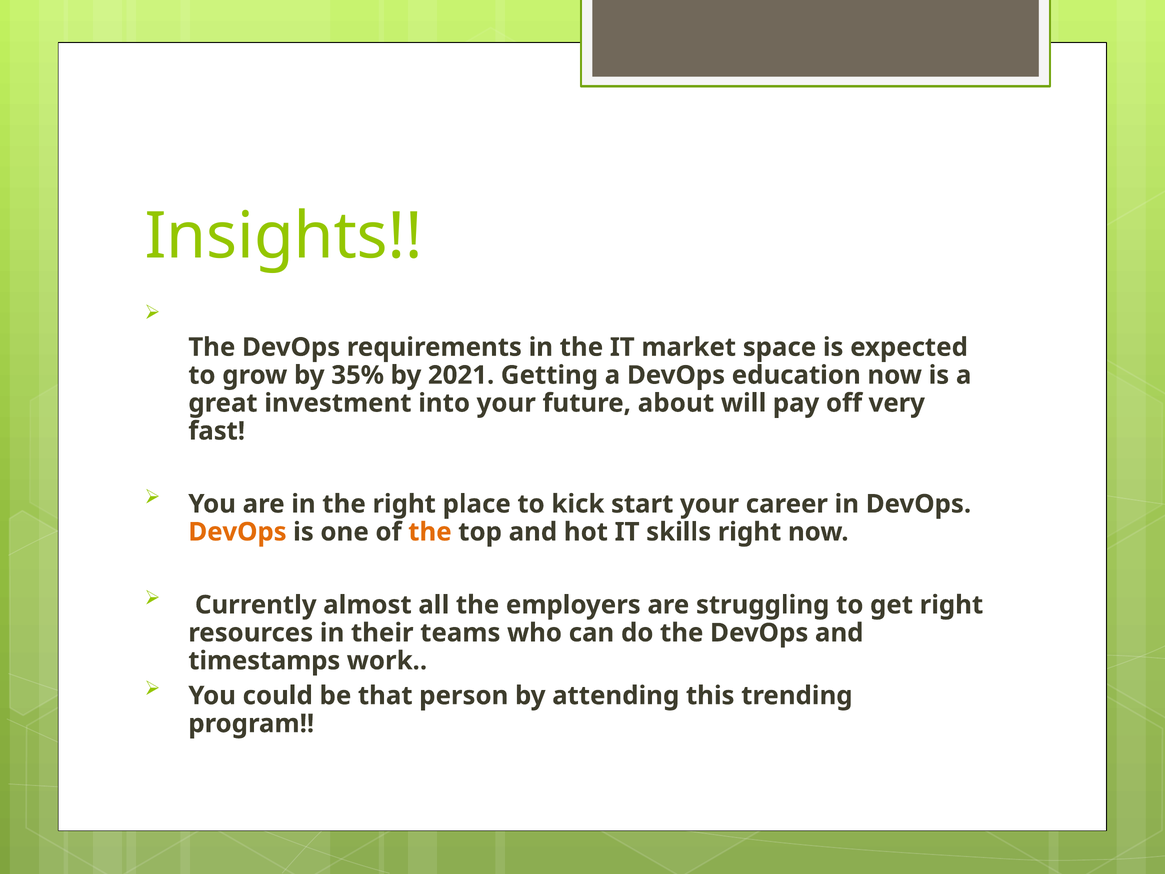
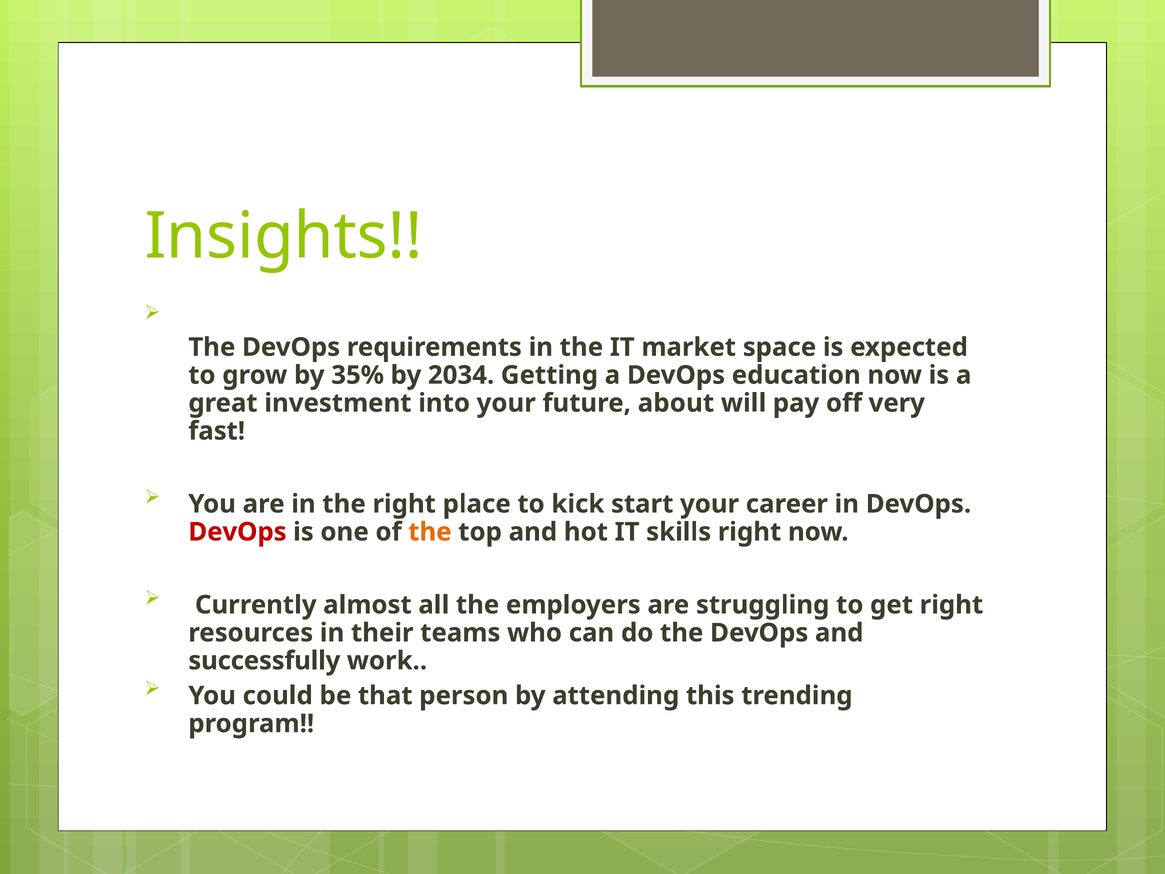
2021: 2021 -> 2034
DevOps at (237, 532) colour: orange -> red
timestamps: timestamps -> successfully
